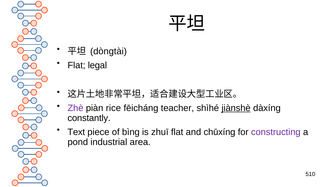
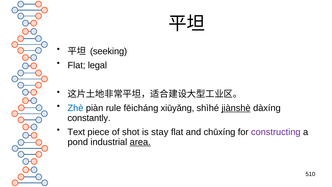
dòngtài: dòngtài -> seeking
Zhè colour: purple -> blue
rice: rice -> rule
teacher: teacher -> xiūyǎng
bìng: bìng -> shot
zhuī: zhuī -> stay
area underline: none -> present
